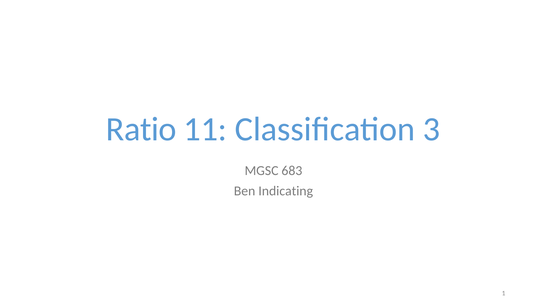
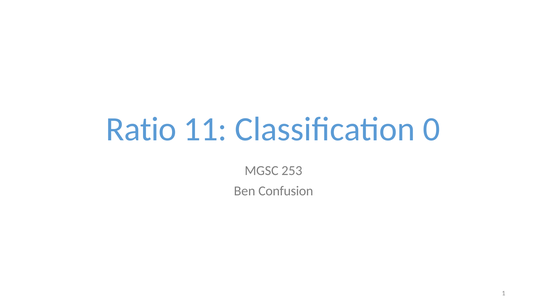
3: 3 -> 0
683: 683 -> 253
Indicating: Indicating -> Confusion
